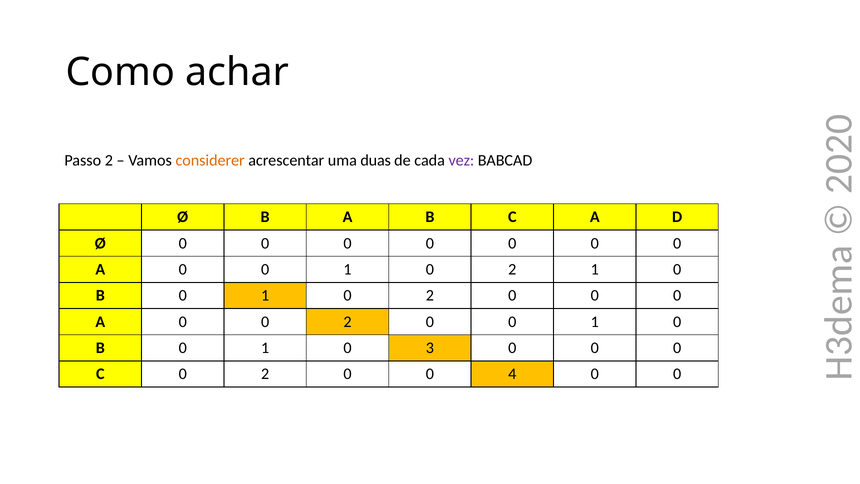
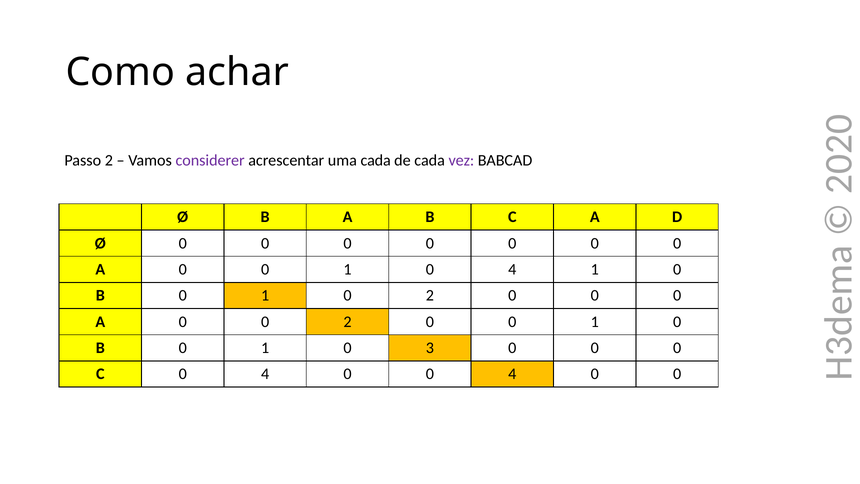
considerer colour: orange -> purple
uma duas: duas -> cada
2 at (512, 269): 2 -> 4
C 0 2: 2 -> 4
